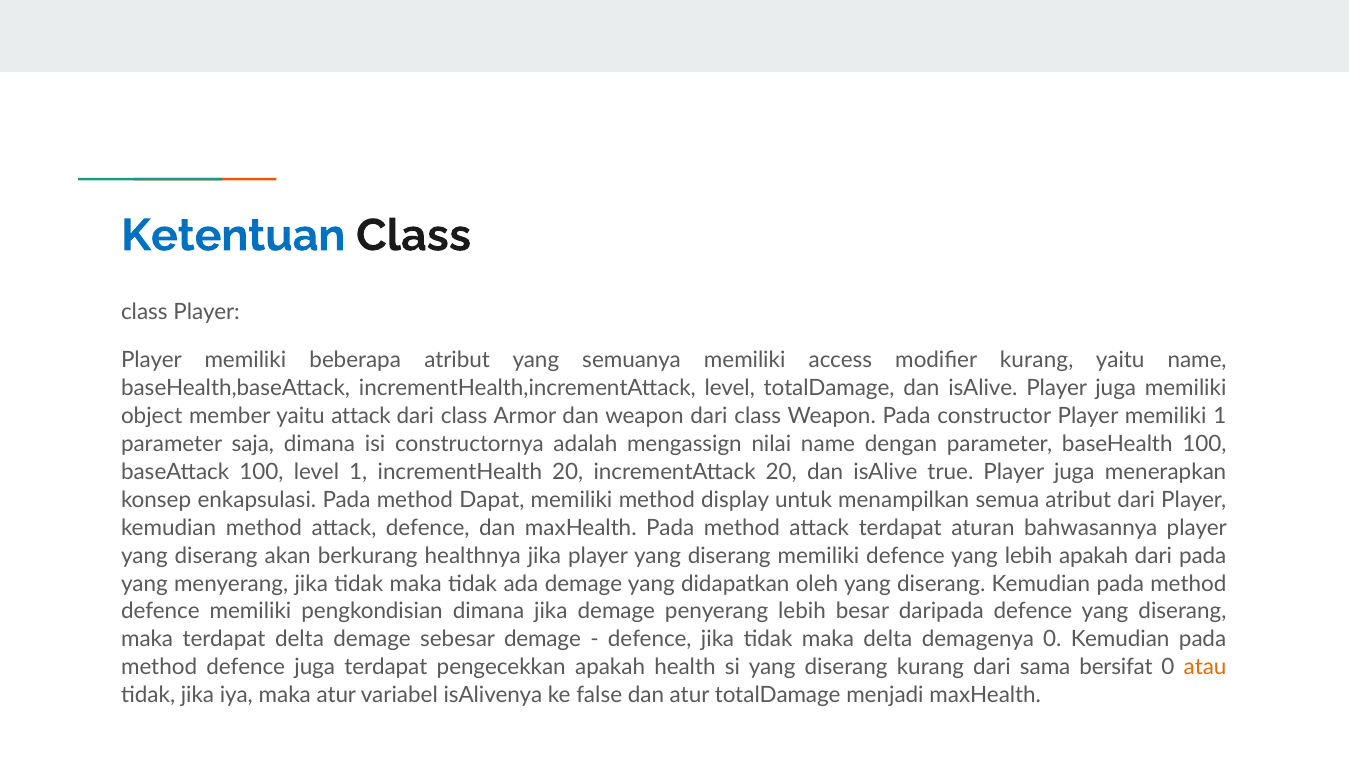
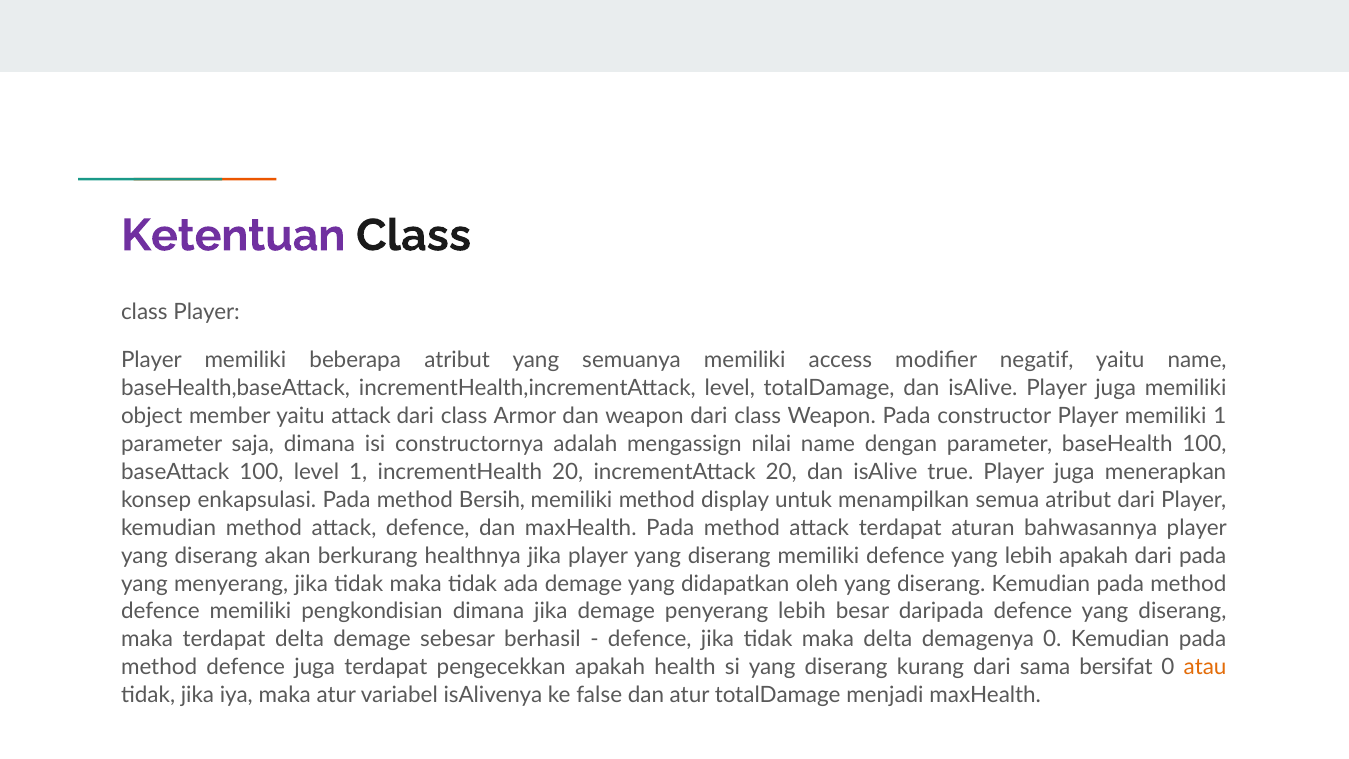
Ketentuan colour: blue -> purple
modifier kurang: kurang -> negatif
Dapat: Dapat -> Bersih
sebesar demage: demage -> berhasil
